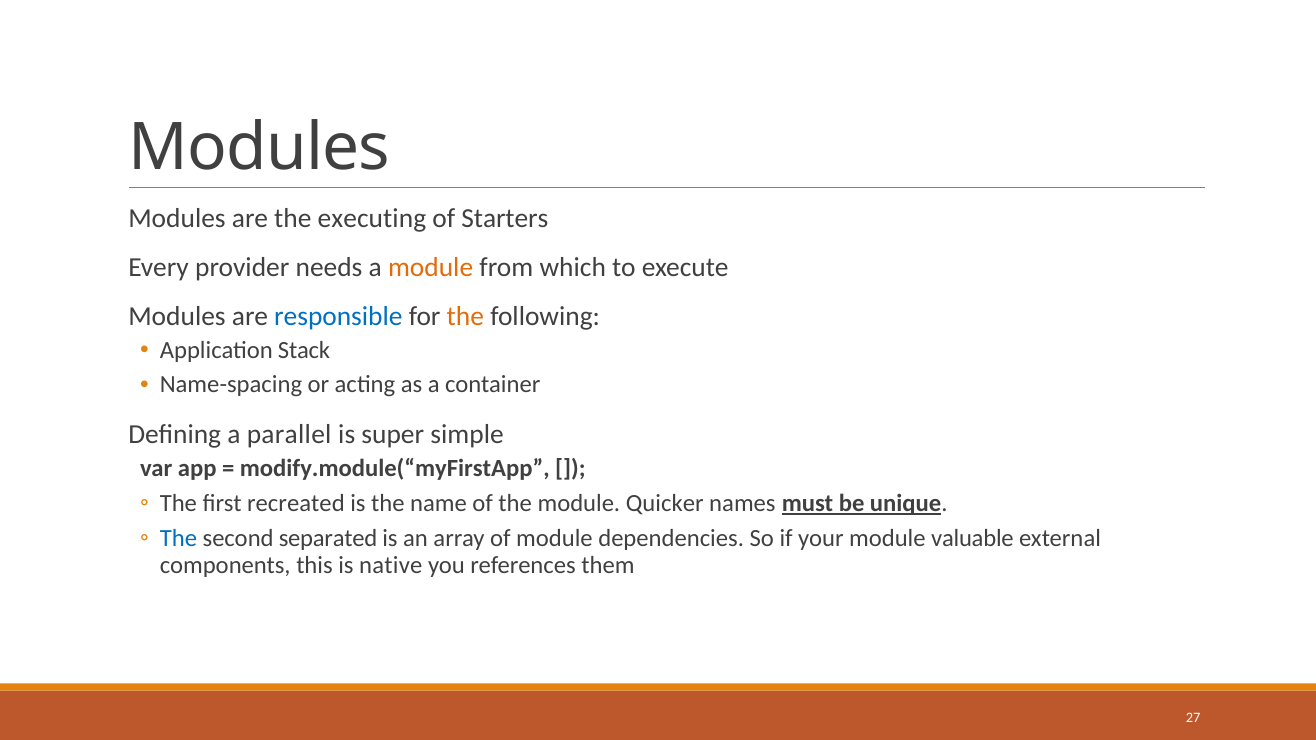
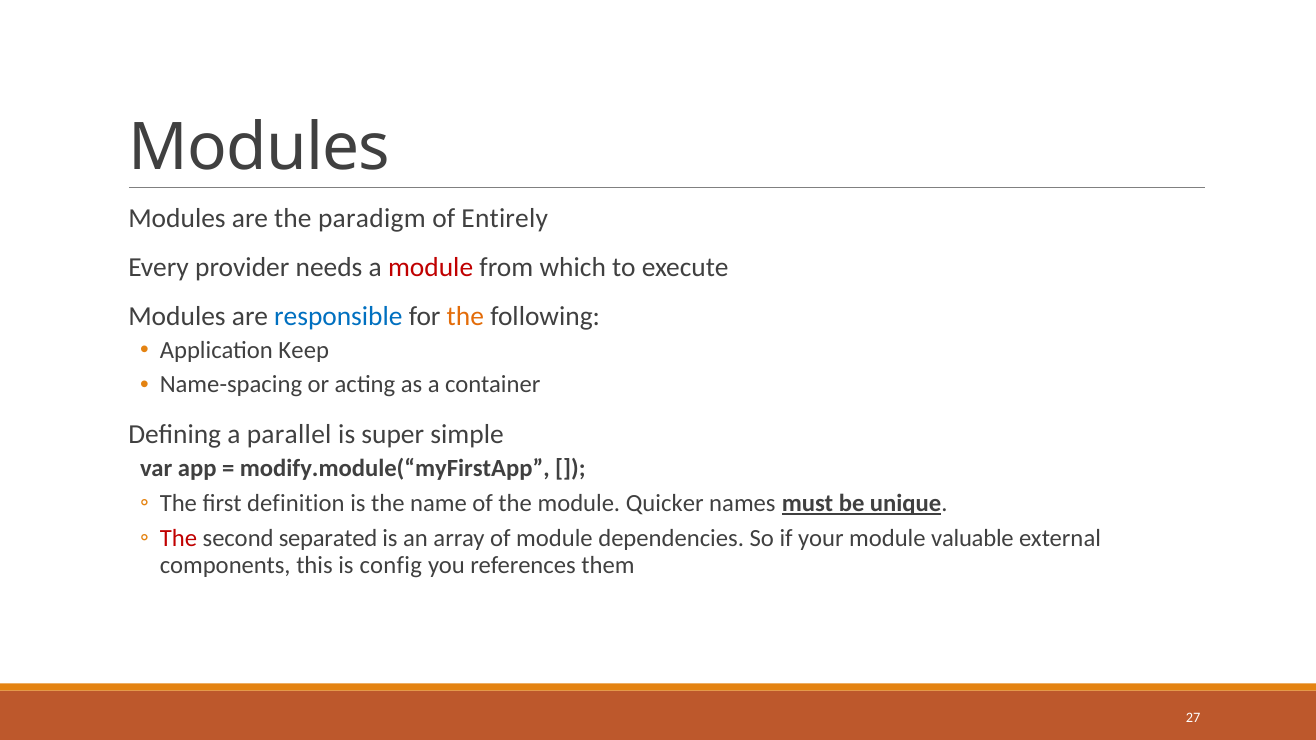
executing: executing -> paradigm
Starters: Starters -> Entirely
module at (431, 268) colour: orange -> red
Stack: Stack -> Keep
recreated: recreated -> definition
The at (178, 538) colour: blue -> red
native: native -> config
